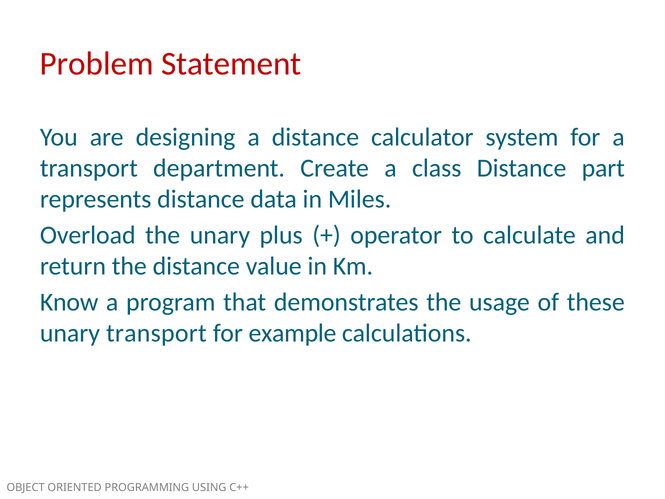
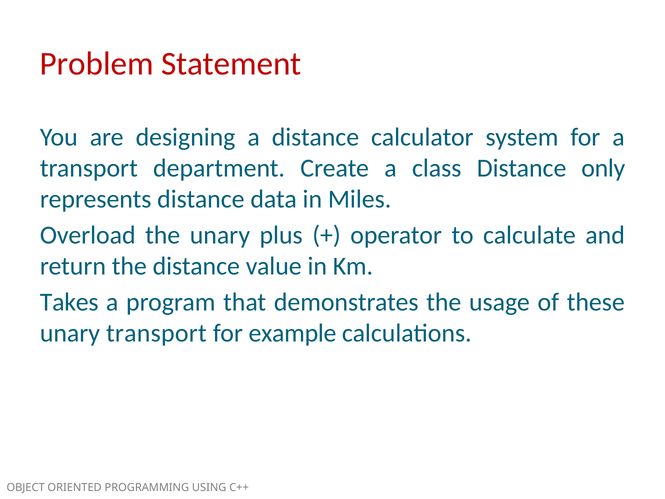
part: part -> only
Know: Know -> Takes
